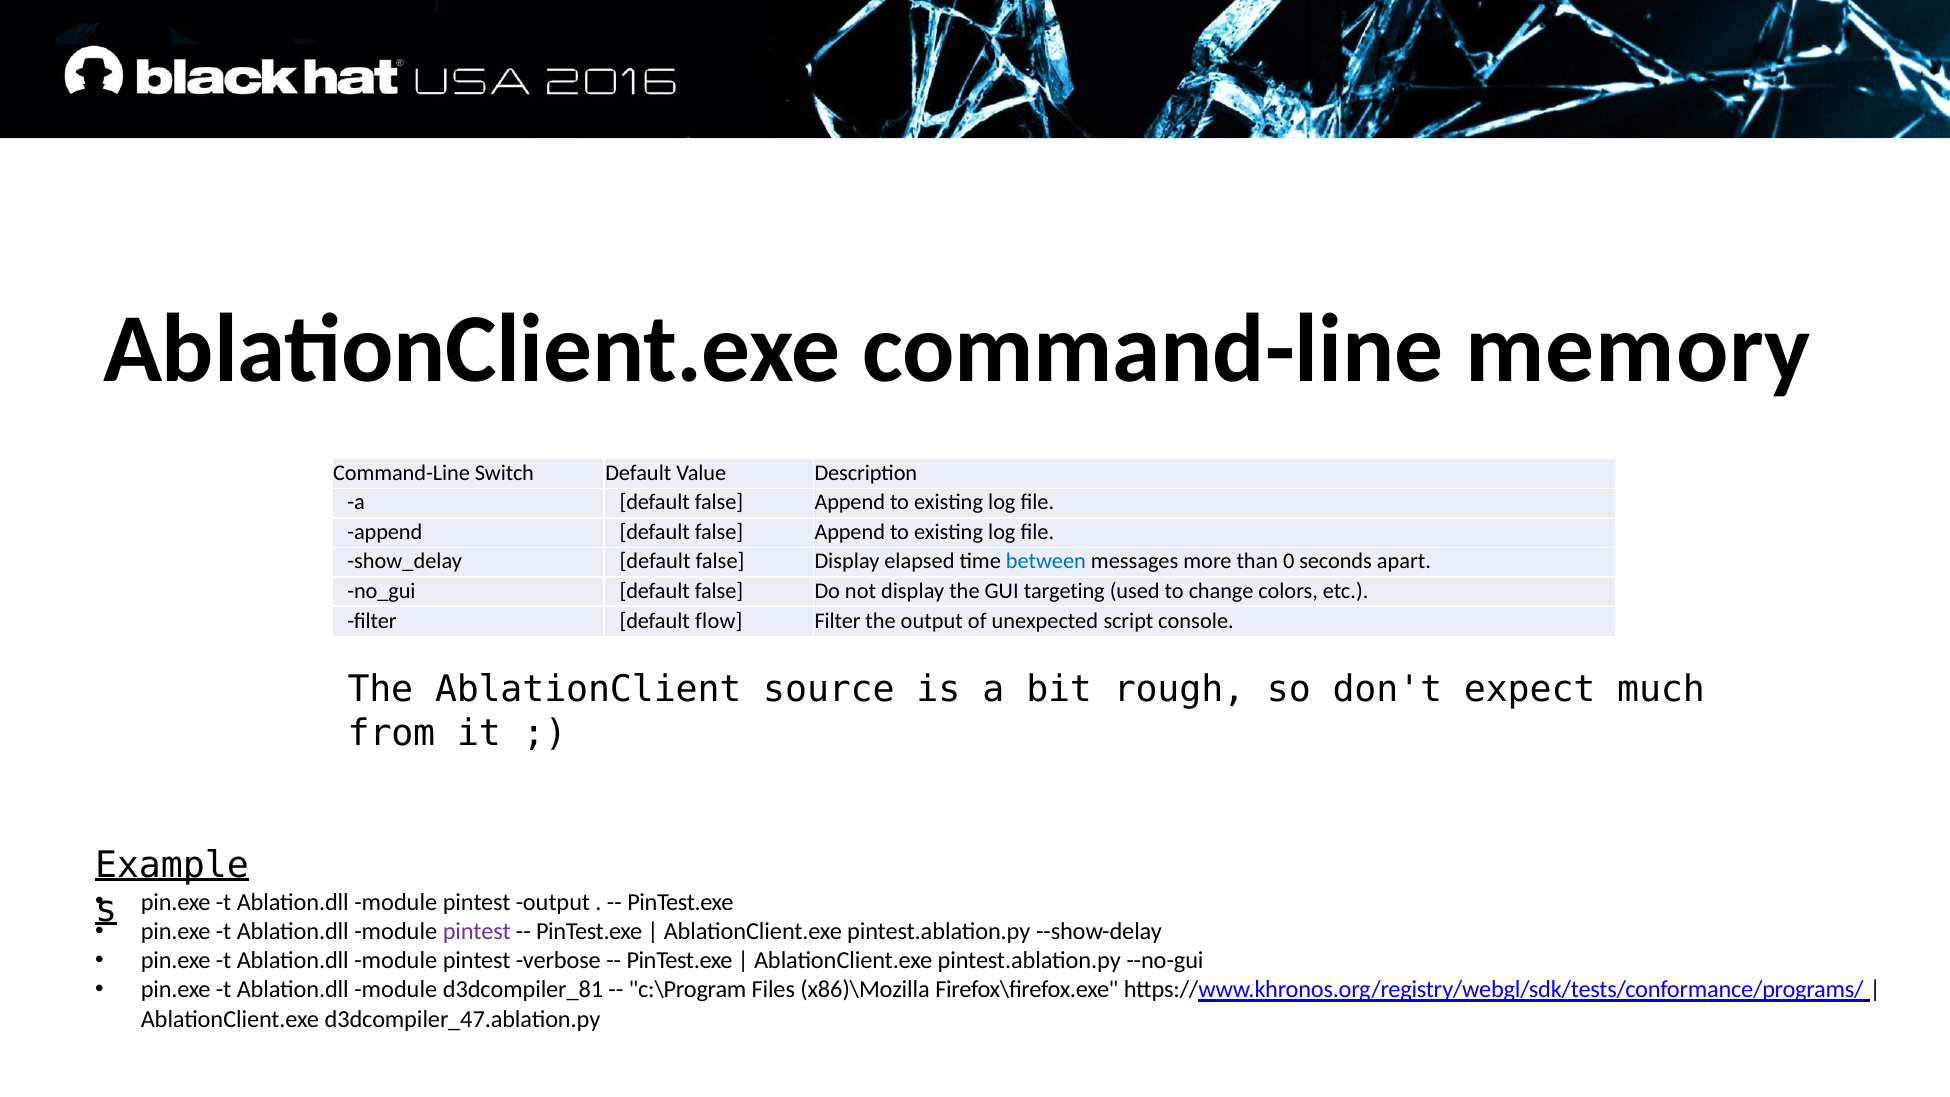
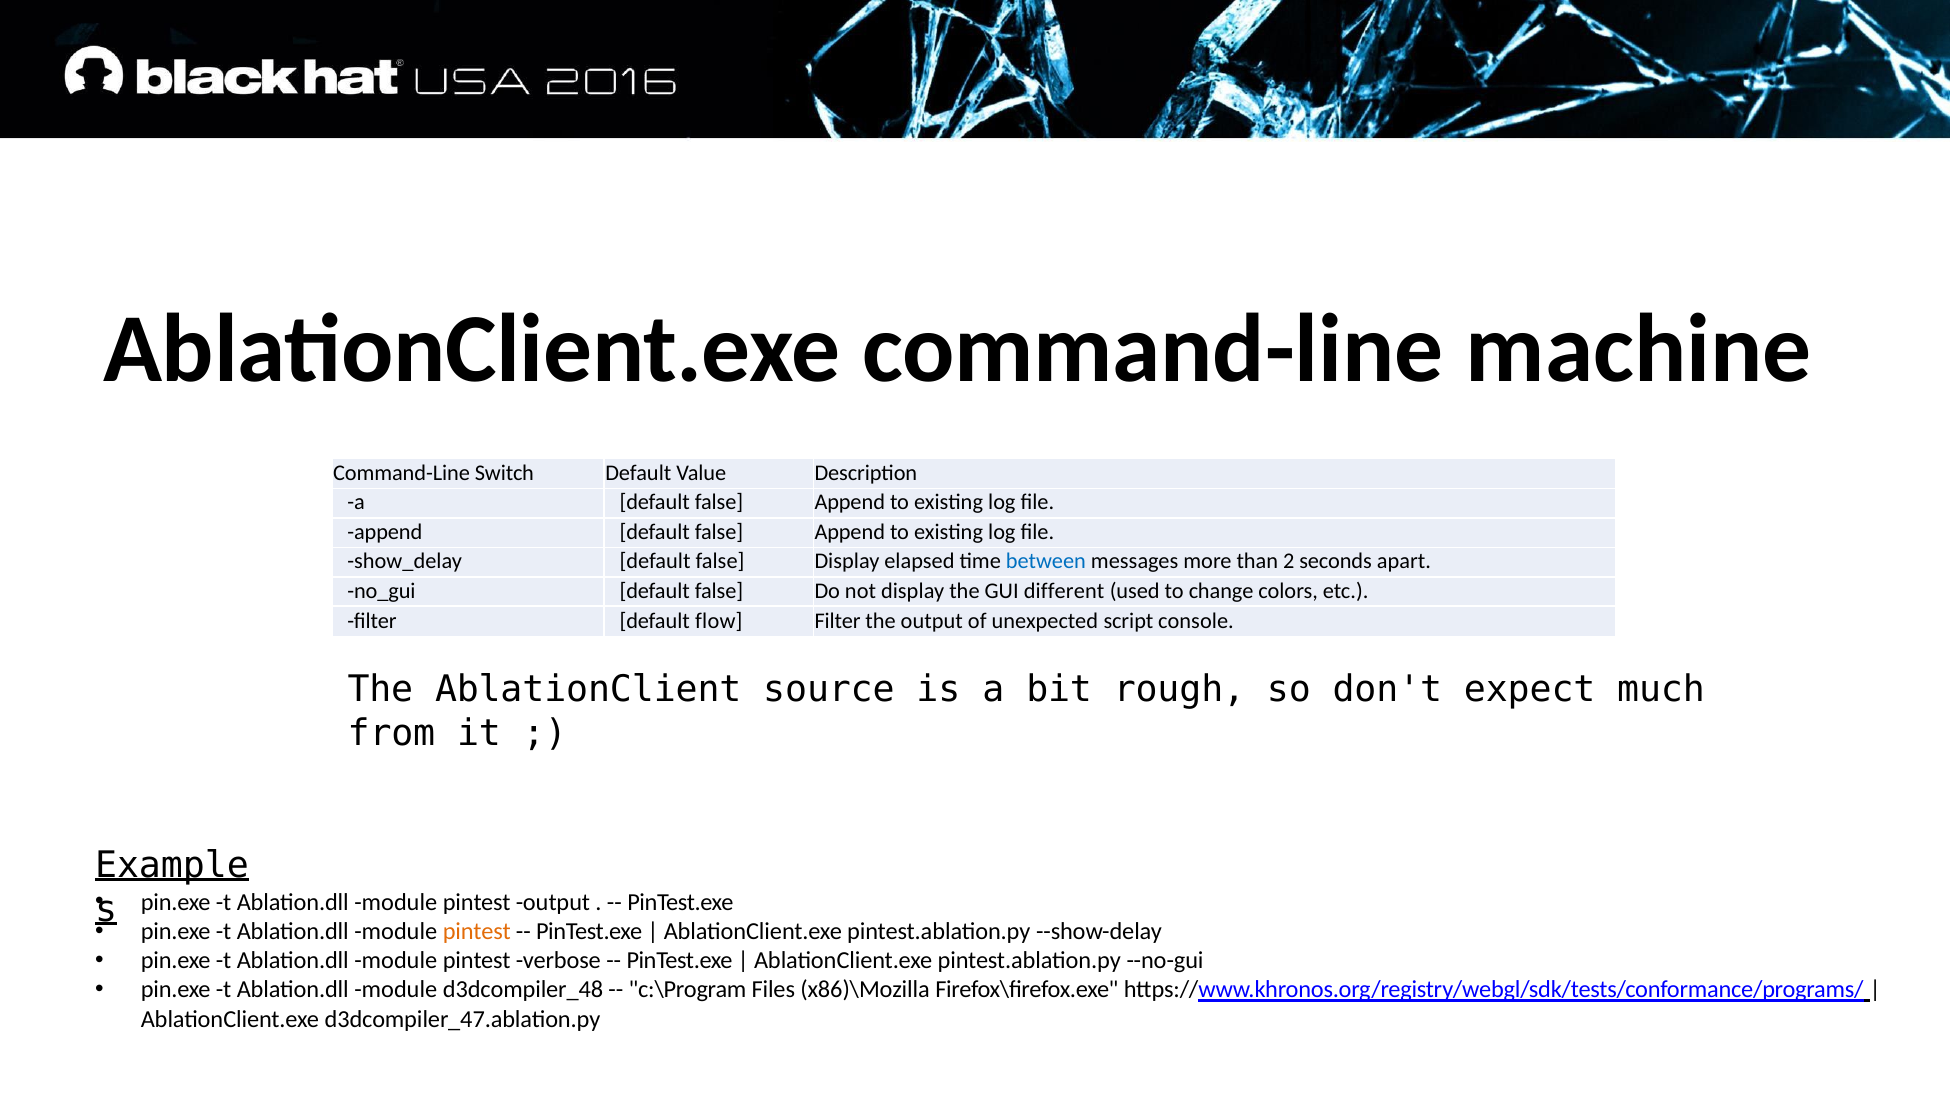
memory: memory -> machine
0: 0 -> 2
targeting: targeting -> different
pintest at (477, 931) colour: purple -> orange
d3dcompiler_81: d3dcompiler_81 -> d3dcompiler_48
